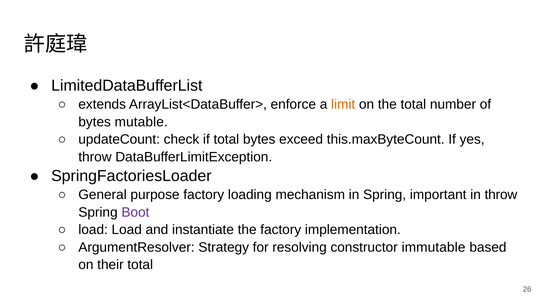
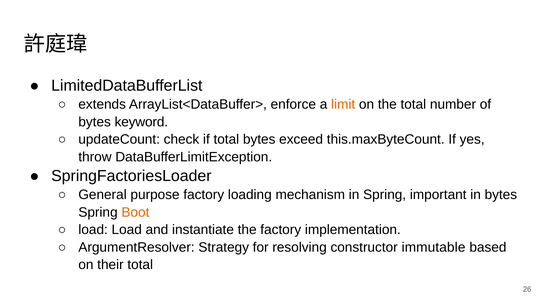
mutable: mutable -> keyword
in throw: throw -> bytes
Boot colour: purple -> orange
